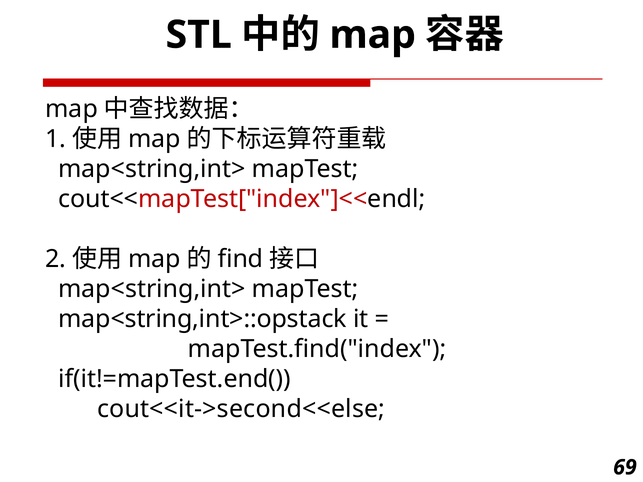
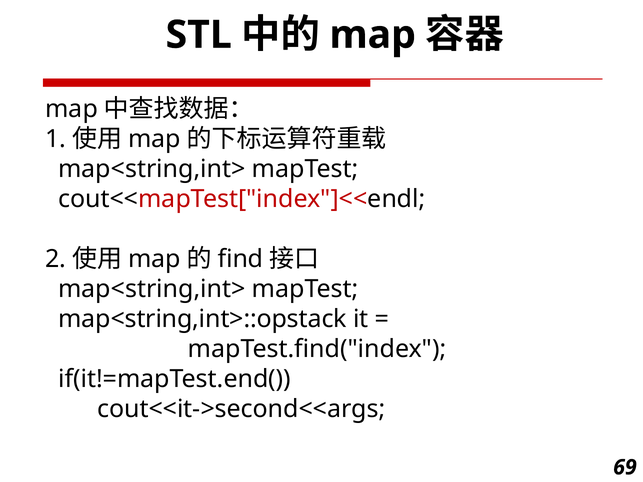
cout<<it->second<<else: cout<<it->second<<else -> cout<<it->second<<args
